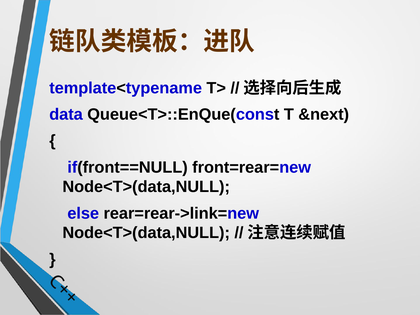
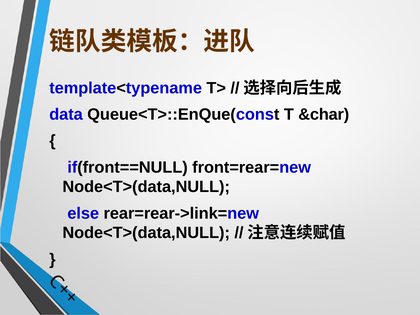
&next: &next -> &char
